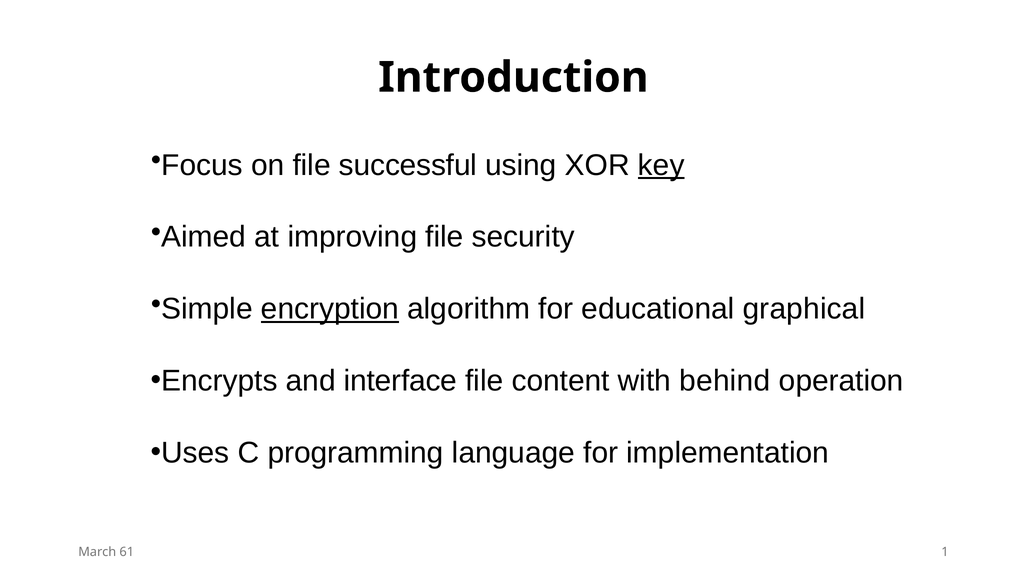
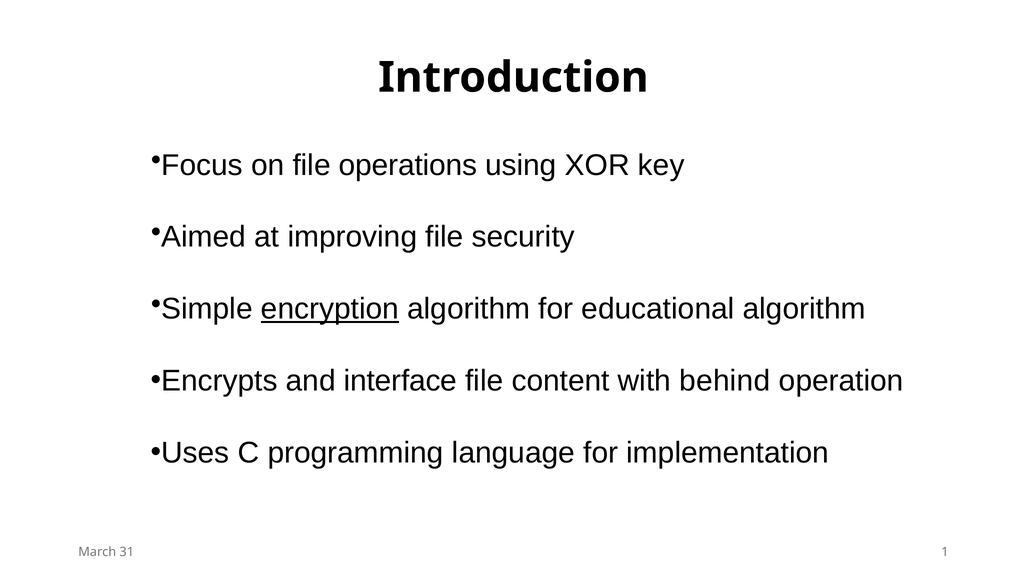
successful: successful -> operations
key underline: present -> none
educational graphical: graphical -> algorithm
61: 61 -> 31
